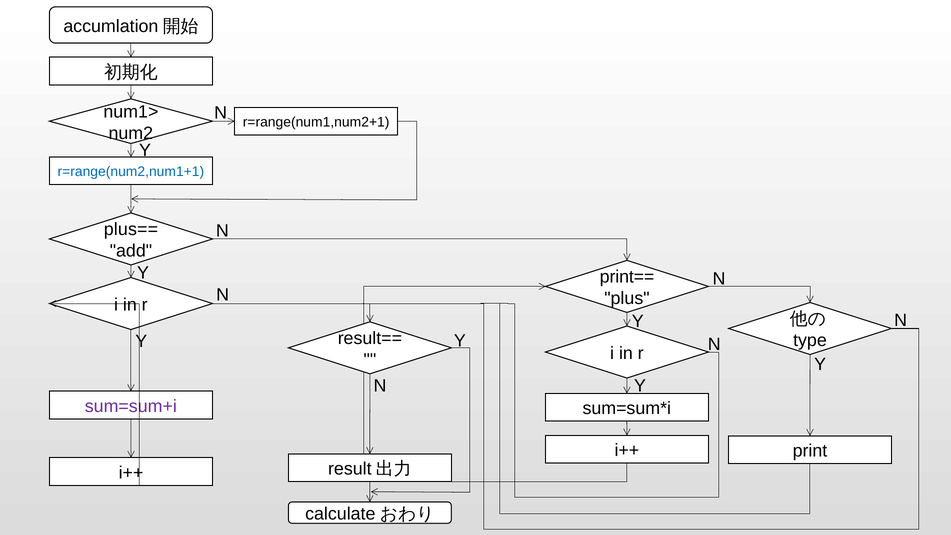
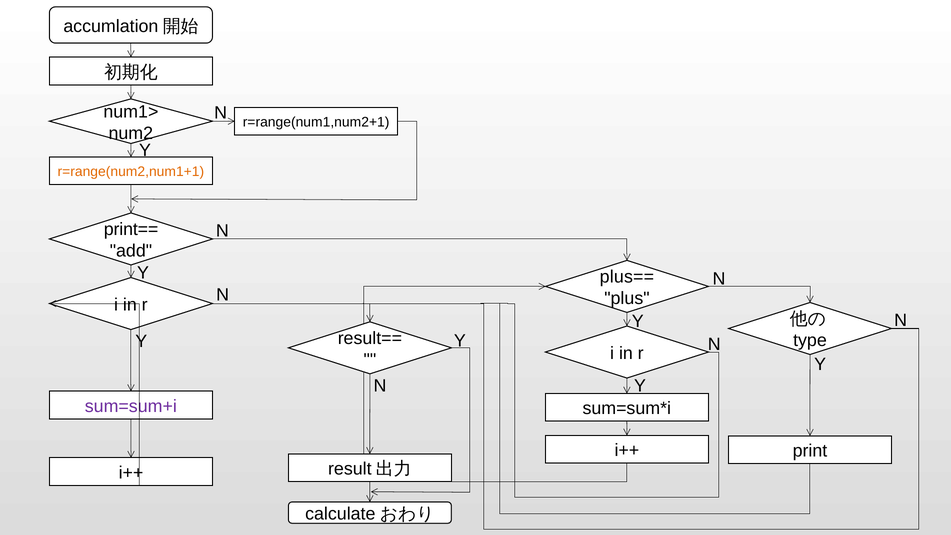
r=range(num2,num1+1 colour: blue -> orange
plus==: plus== -> print==
print==: print== -> plus==
